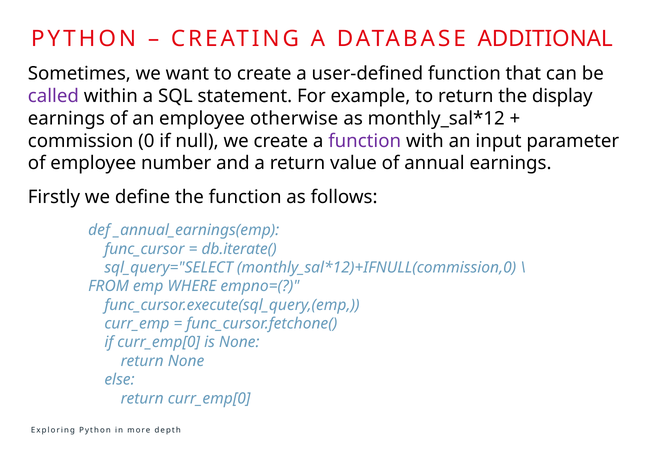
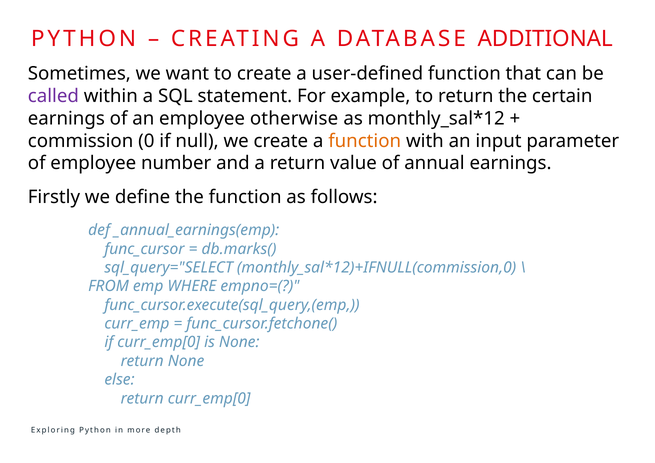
display: display -> certain
function at (365, 141) colour: purple -> orange
db.iterate(: db.iterate( -> db.marks(
